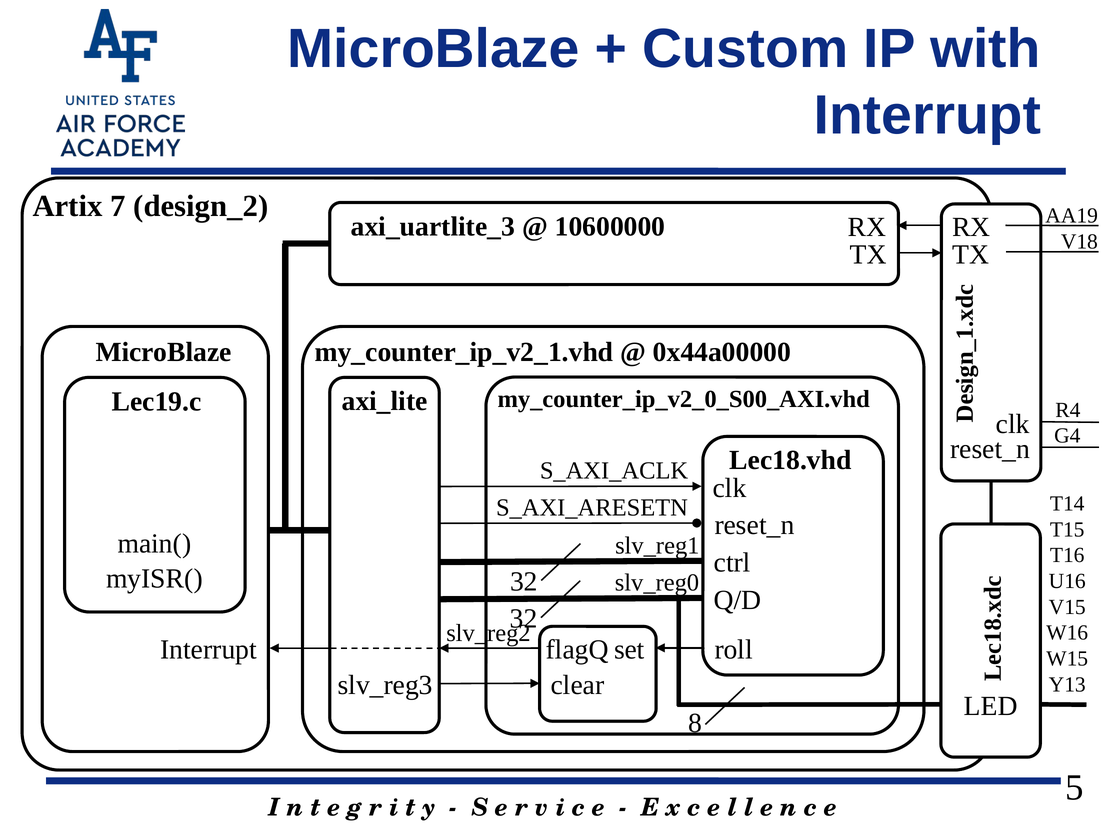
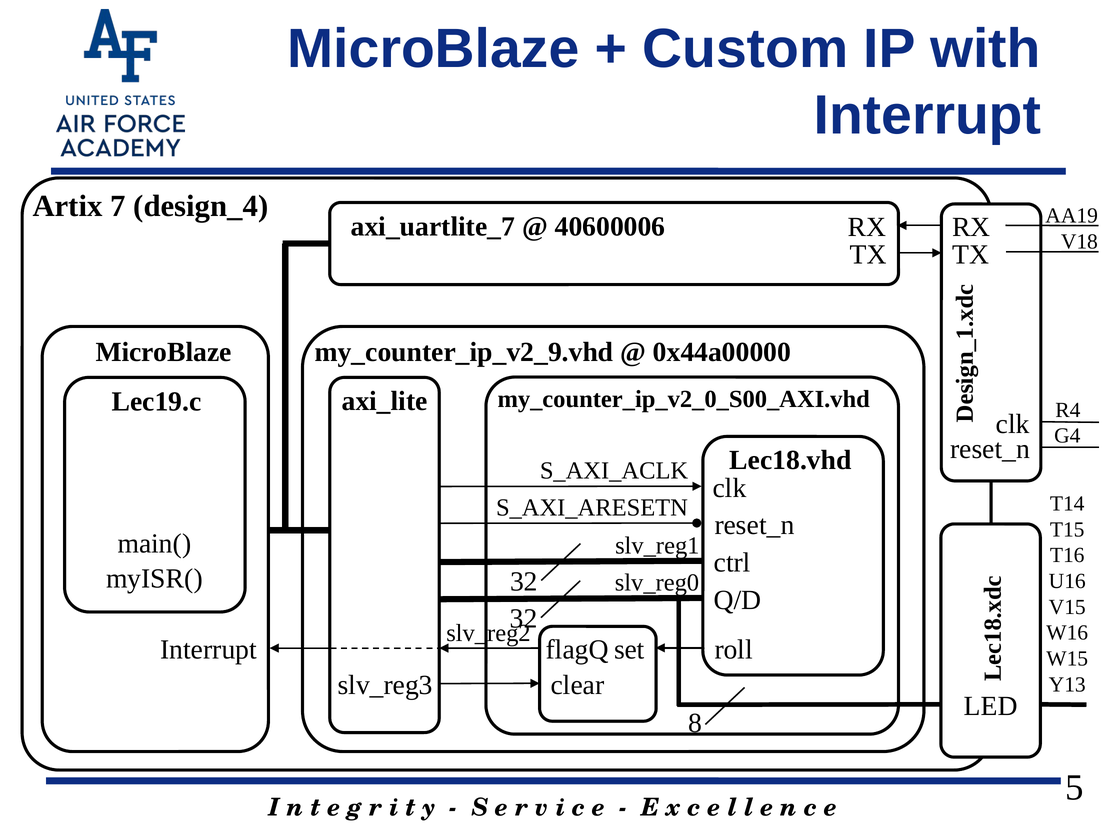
design_2: design_2 -> design_4
axi_uartlite_3: axi_uartlite_3 -> axi_uartlite_7
10600000: 10600000 -> 40600006
my_counter_ip_v2_1.vhd: my_counter_ip_v2_1.vhd -> my_counter_ip_v2_9.vhd
